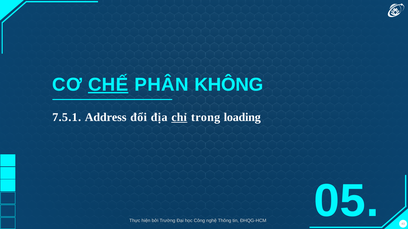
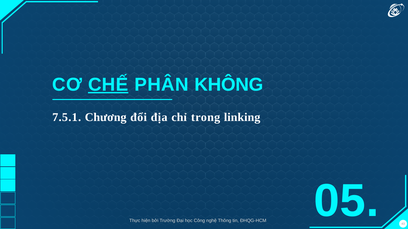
Address: Address -> Chương
chỉ underline: present -> none
loading: loading -> linking
